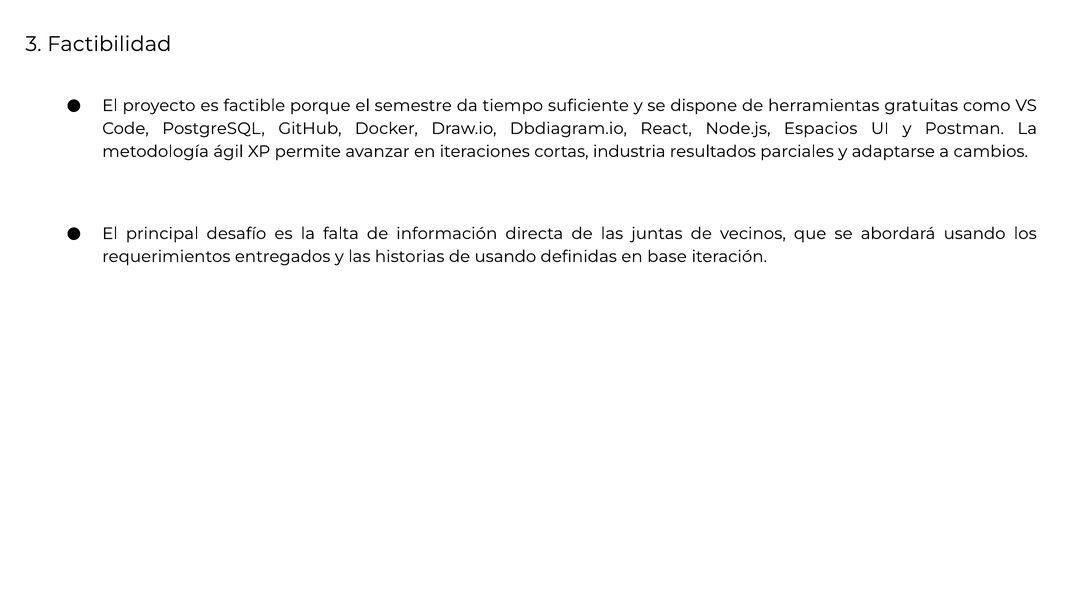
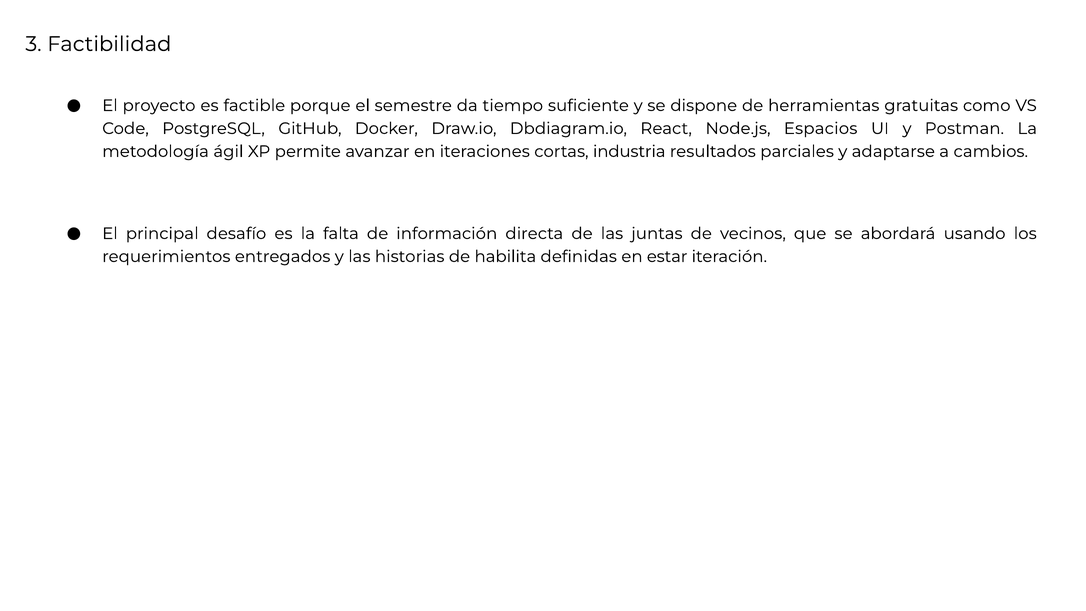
de usando: usando -> habilita
base: base -> estar
